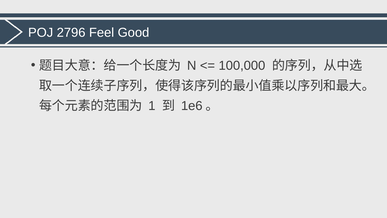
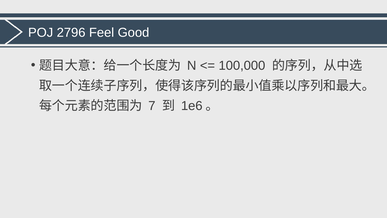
1: 1 -> 7
